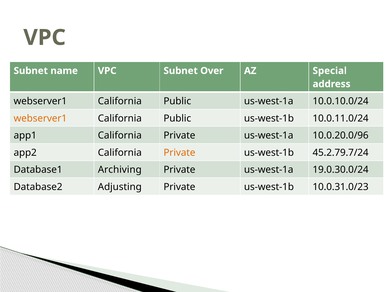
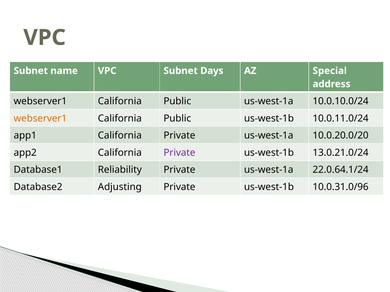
Over: Over -> Days
10.0.20.0/96: 10.0.20.0/96 -> 10.0.20.0/20
Private at (179, 153) colour: orange -> purple
45.2.79.7/24: 45.2.79.7/24 -> 13.0.21.0/24
Archiving: Archiving -> Reliability
19.0.30.0/24: 19.0.30.0/24 -> 22.0.64.1/24
10.0.31.0/23: 10.0.31.0/23 -> 10.0.31.0/96
